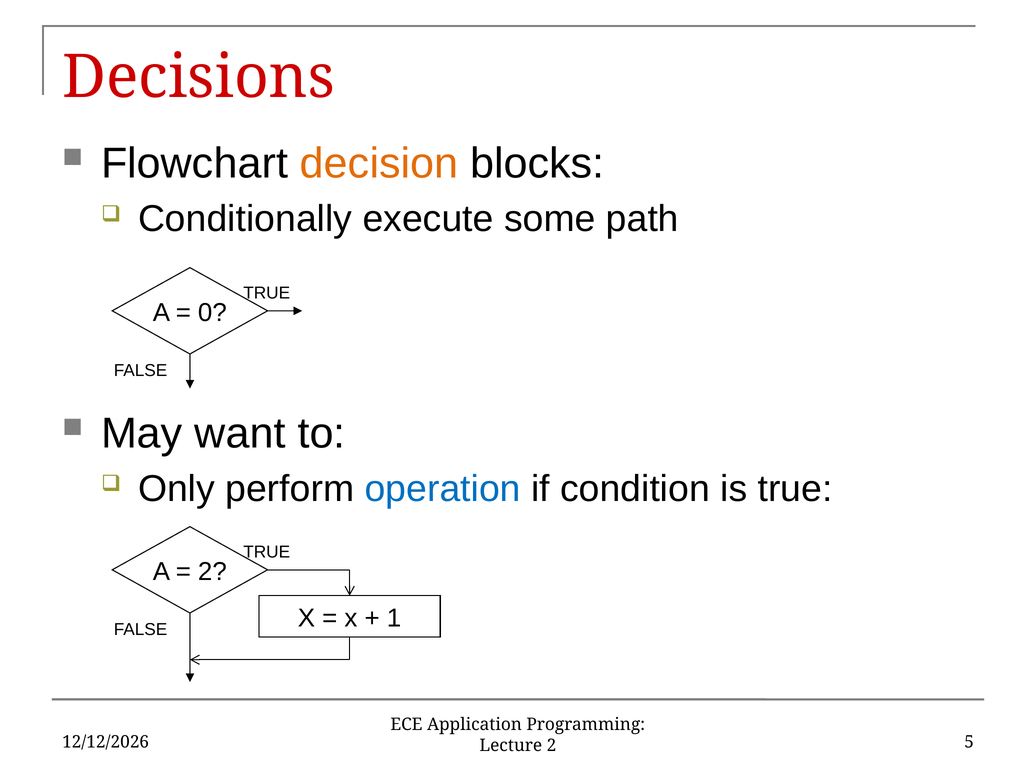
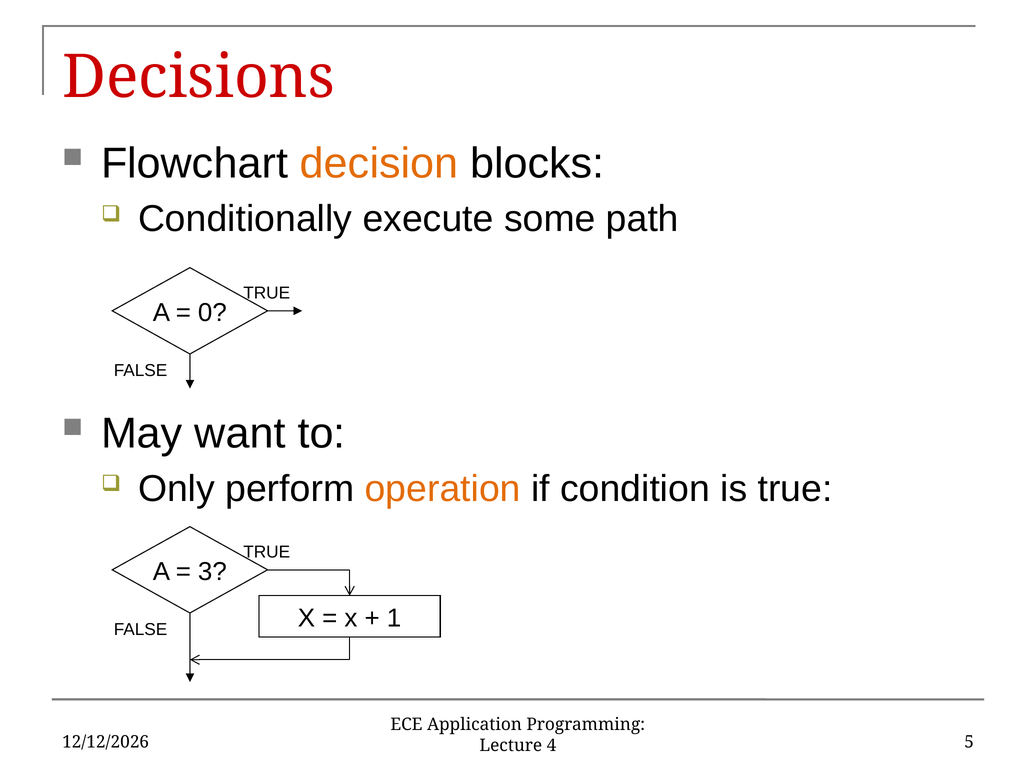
operation colour: blue -> orange
2 at (212, 572): 2 -> 3
Lecture 2: 2 -> 4
